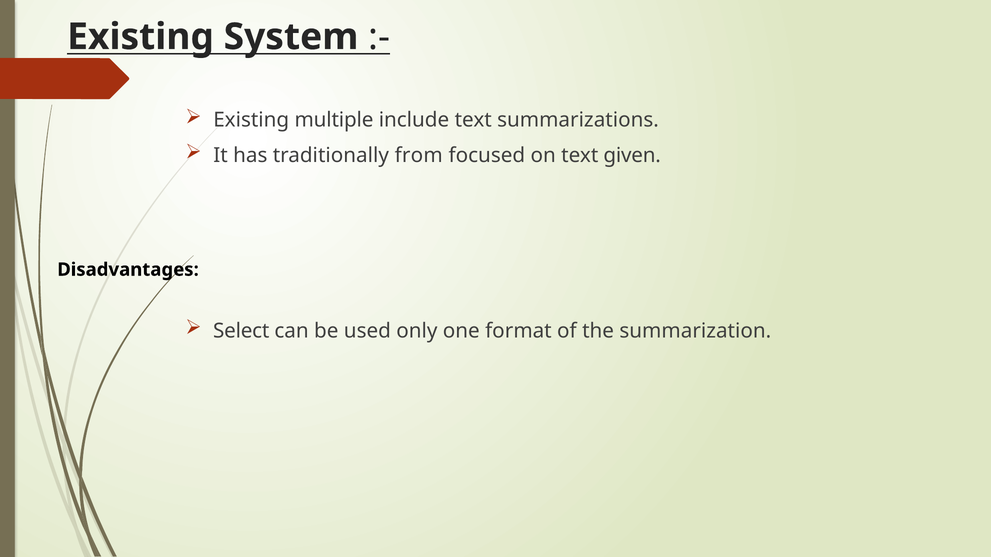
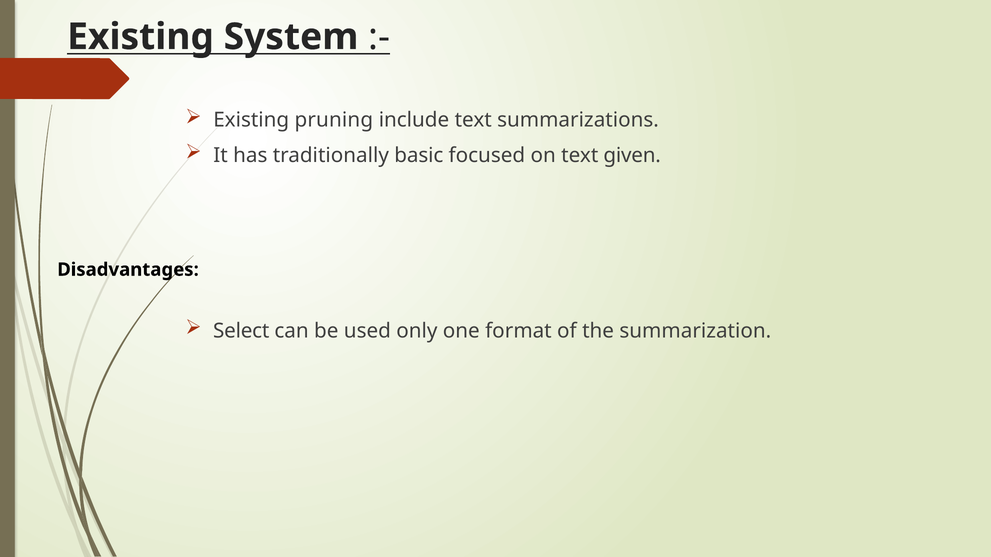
multiple: multiple -> pruning
from: from -> basic
